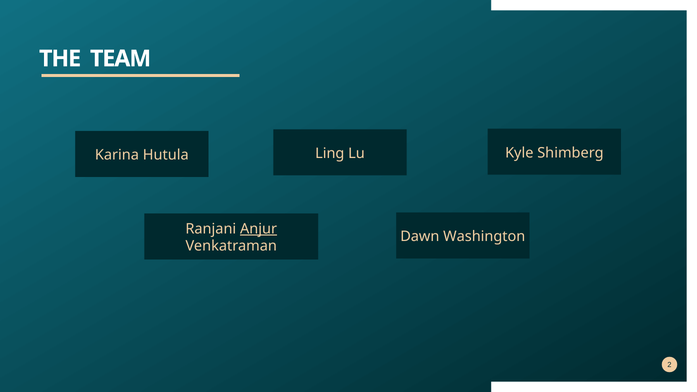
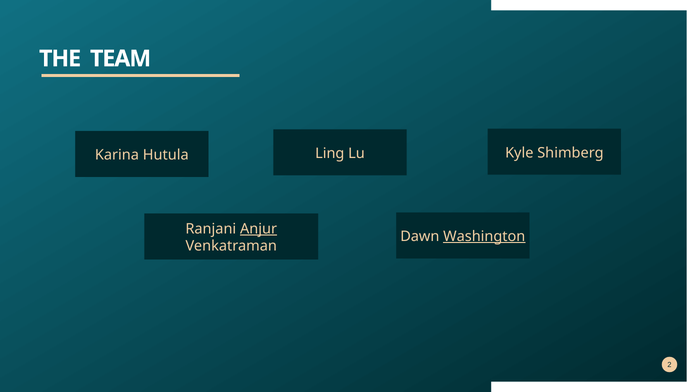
Washington underline: none -> present
